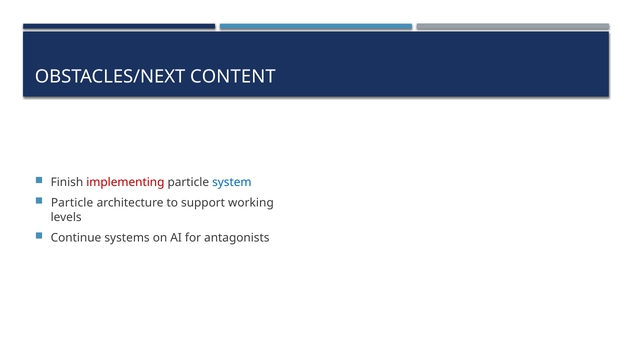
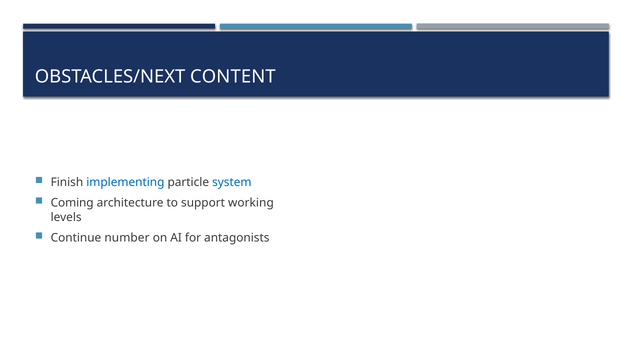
implementing colour: red -> blue
Particle at (72, 203): Particle -> Coming
systems: systems -> number
